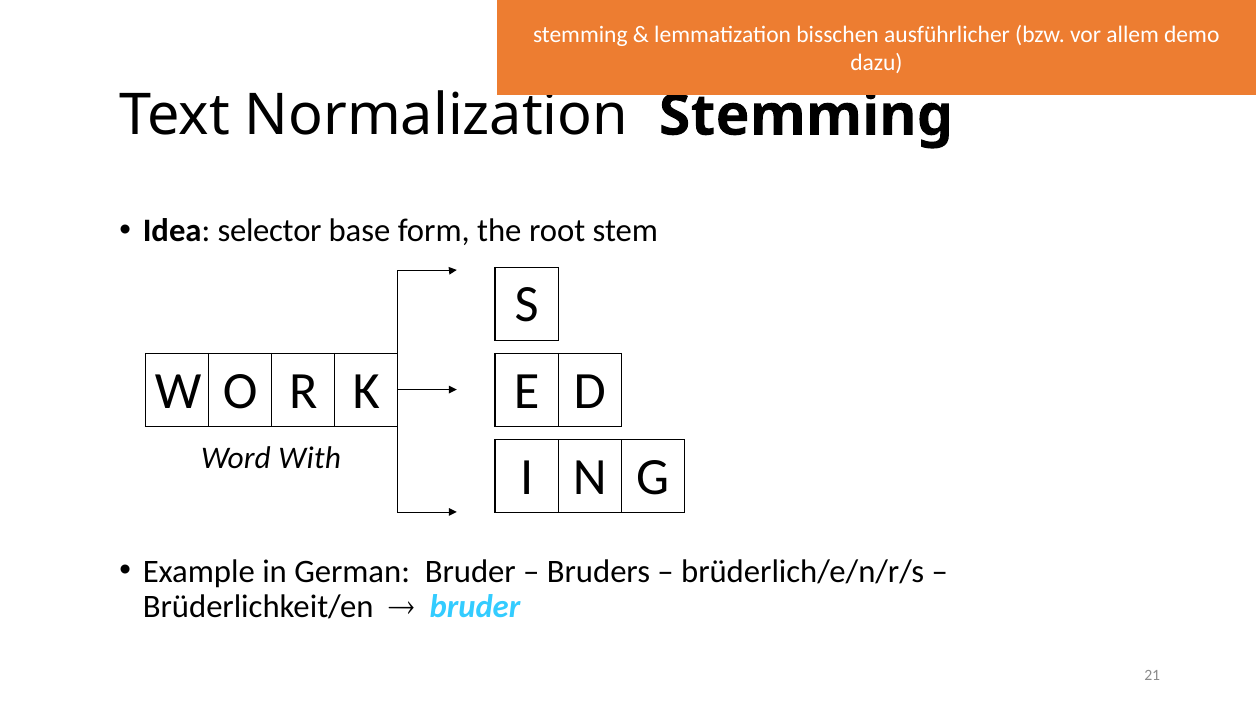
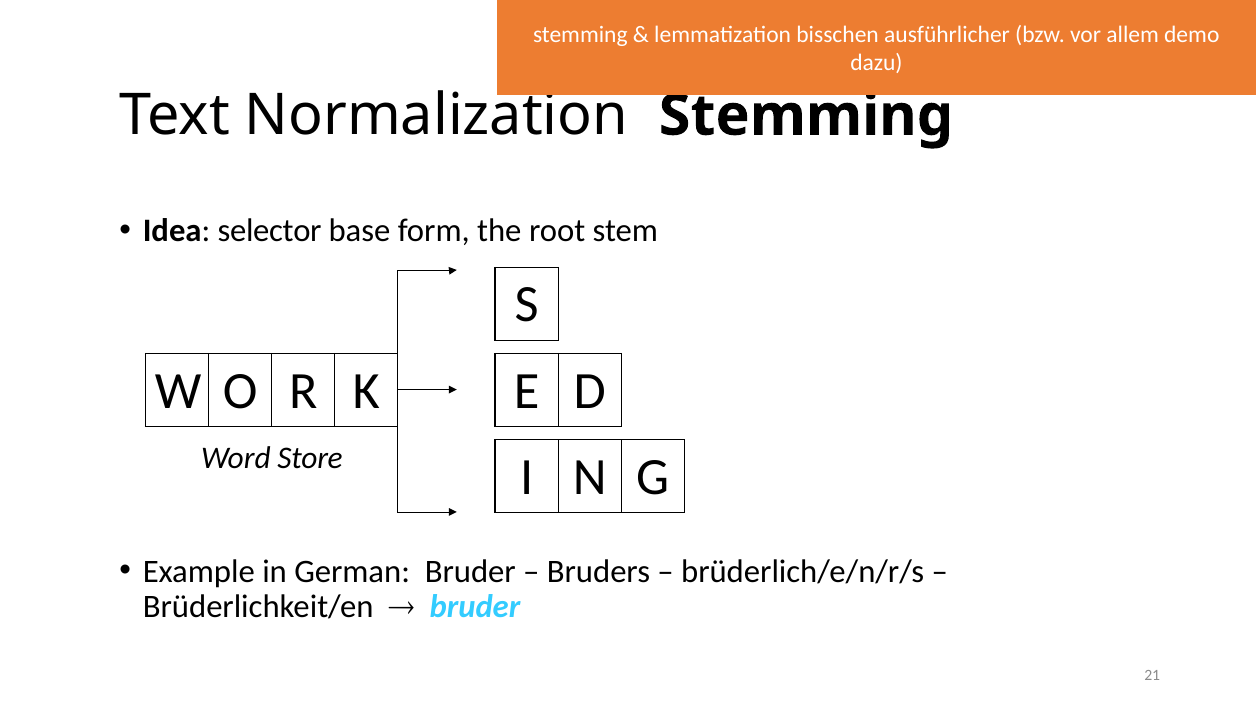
With: With -> Store
